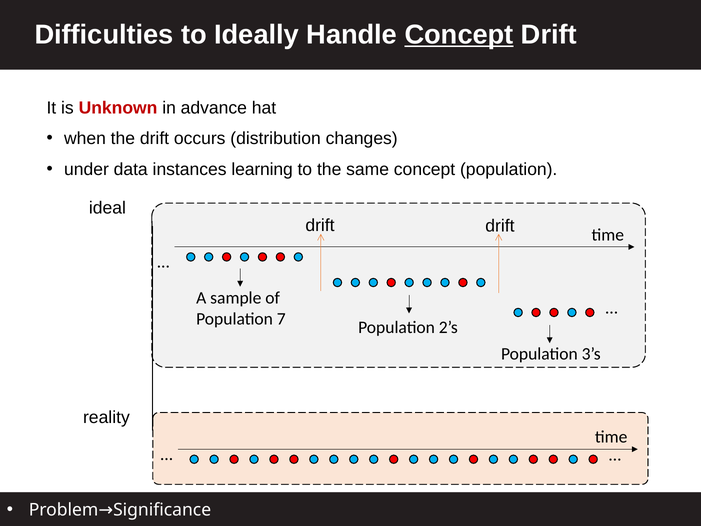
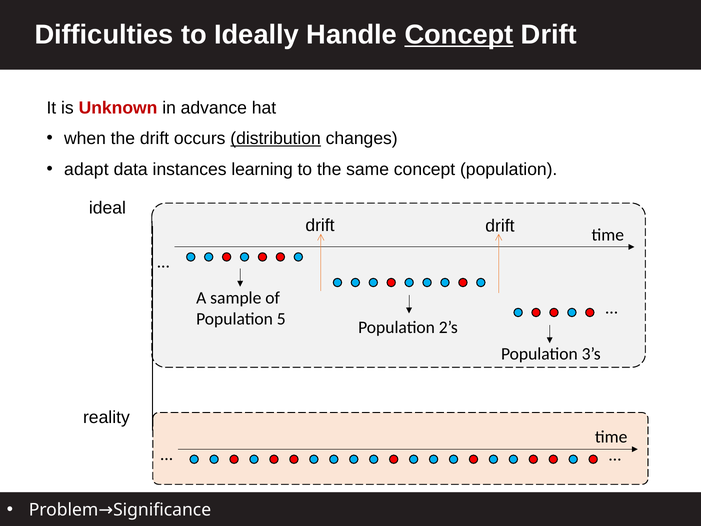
distribution underline: none -> present
under: under -> adapt
7: 7 -> 5
